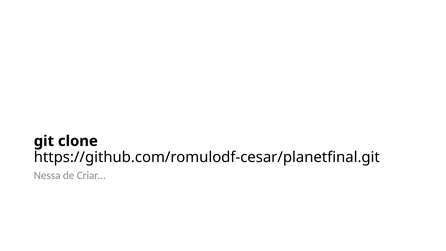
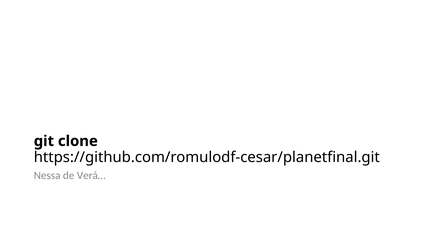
Criar…: Criar… -> Verá…
